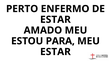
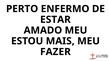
PARA: PARA -> MAIS
ESTAR at (55, 52): ESTAR -> FAZER
